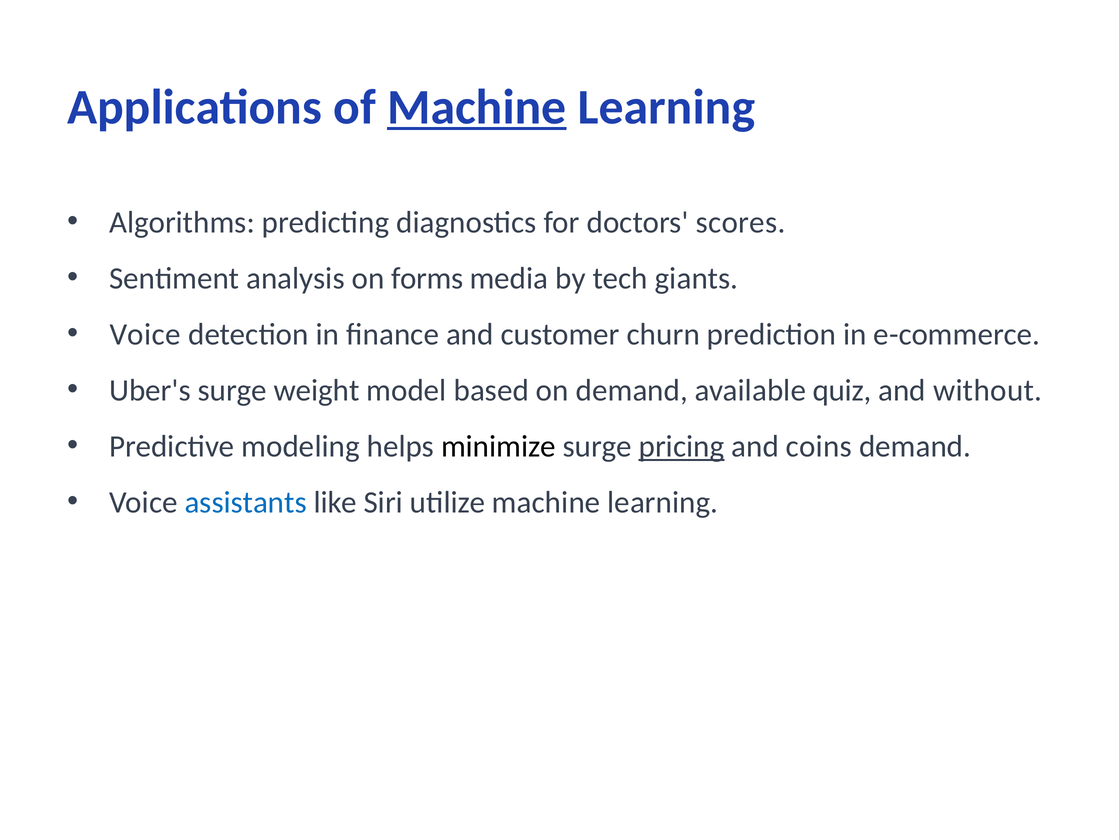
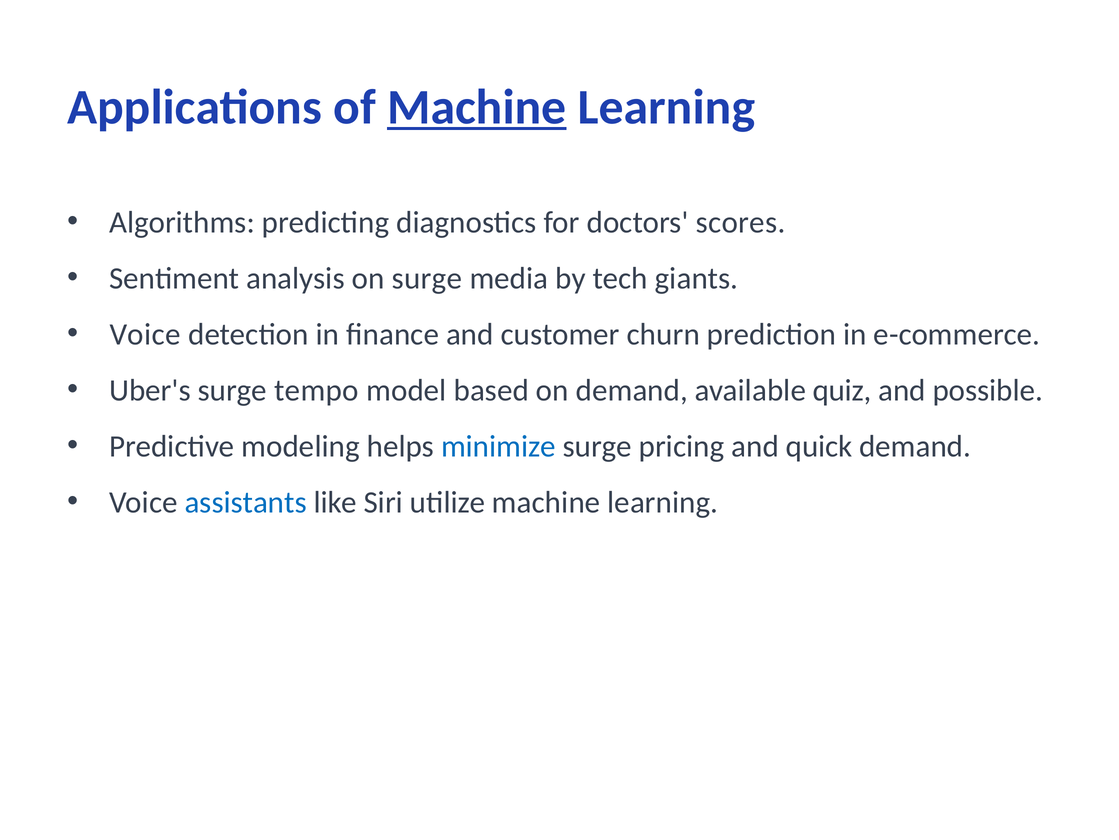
on forms: forms -> surge
weight: weight -> tempo
without: without -> possible
minimize colour: black -> blue
pricing underline: present -> none
coins: coins -> quick
